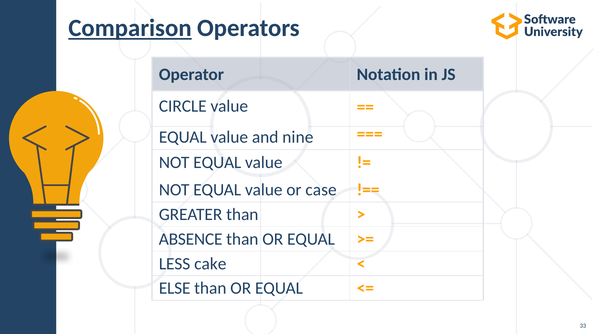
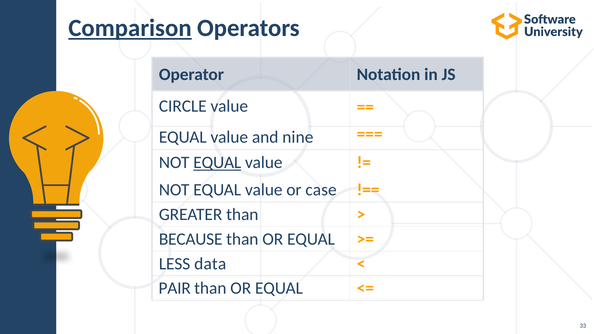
EQUAL at (217, 163) underline: none -> present
ABSENCE: ABSENCE -> BECAUSE
cake: cake -> data
ELSE: ELSE -> PAIR
